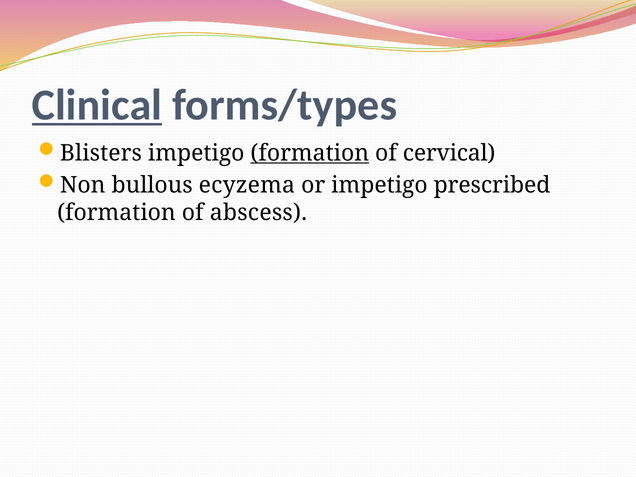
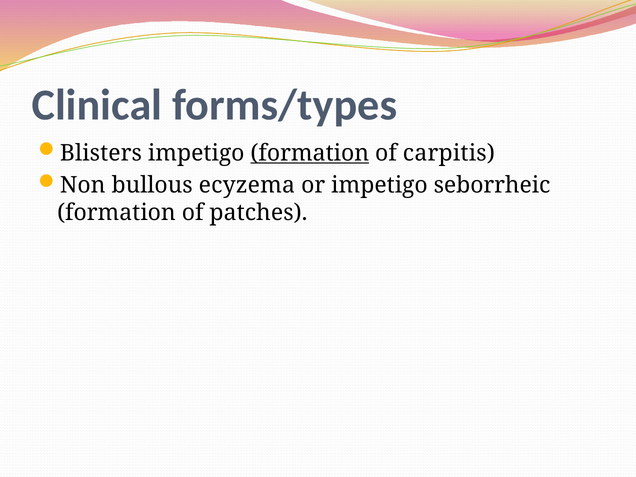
Clinical underline: present -> none
cervical: cervical -> carpitis
prescribed: prescribed -> seborrheic
abscess: abscess -> patches
